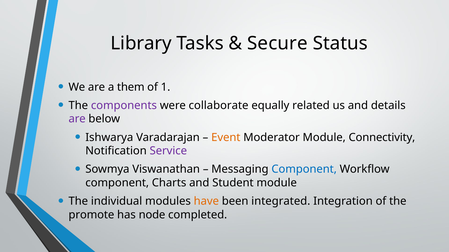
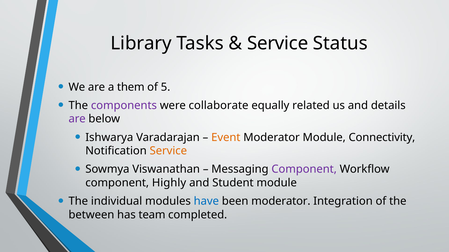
Secure at (277, 43): Secure -> Service
1: 1 -> 5
Service at (168, 151) colour: purple -> orange
Component at (304, 170) colour: blue -> purple
Charts: Charts -> Highly
have colour: orange -> blue
been integrated: integrated -> moderator
promote: promote -> between
node: node -> team
